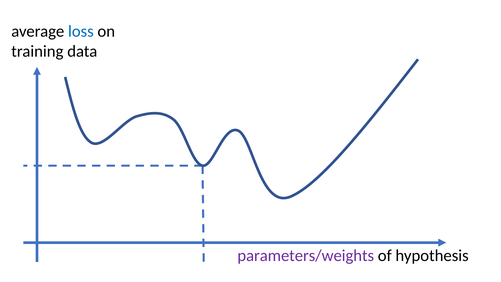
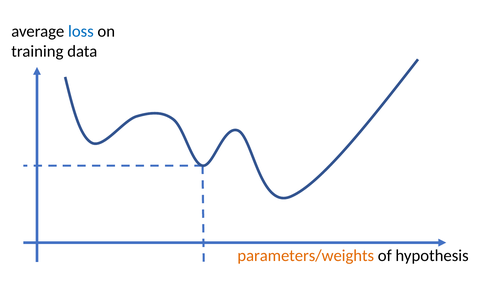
parameters/weights colour: purple -> orange
